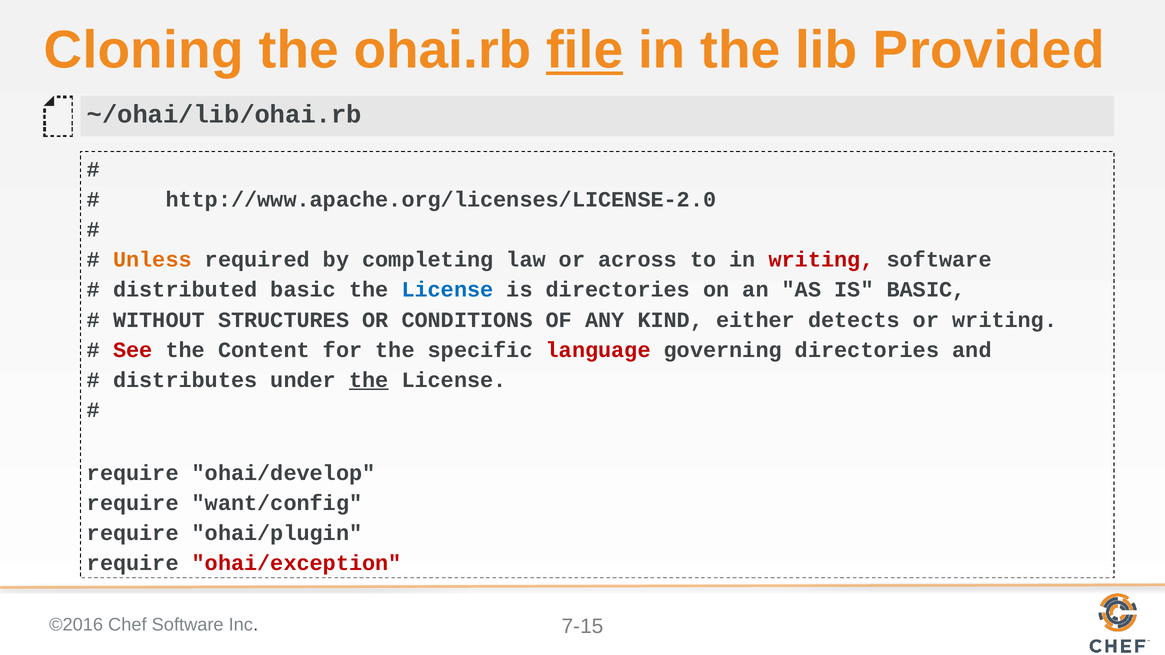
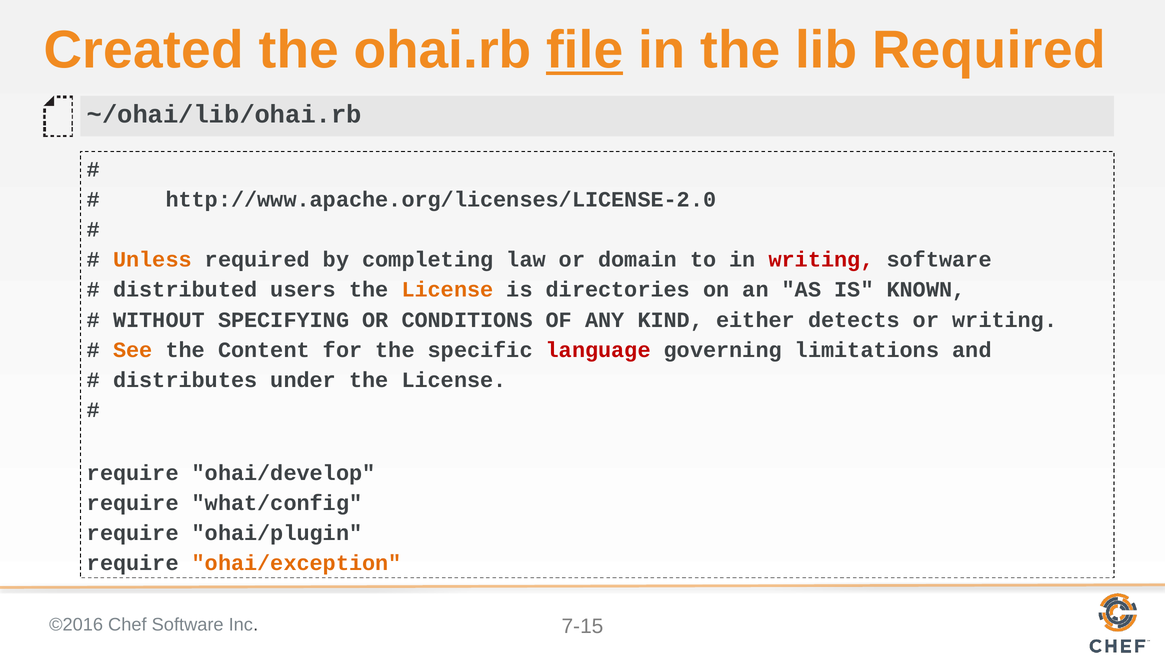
Cloning: Cloning -> Created
lib Provided: Provided -> Required
across: across -> domain
distributed basic: basic -> users
License at (447, 290) colour: blue -> orange
IS BASIC: BASIC -> KNOWN
STRUCTURES: STRUCTURES -> SPECIFYING
See colour: red -> orange
governing directories: directories -> limitations
the at (369, 380) underline: present -> none
want/config: want/config -> what/config
ohai/exception colour: red -> orange
